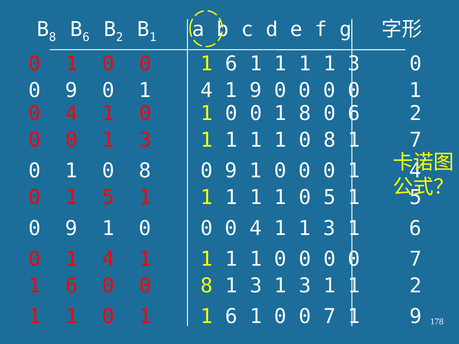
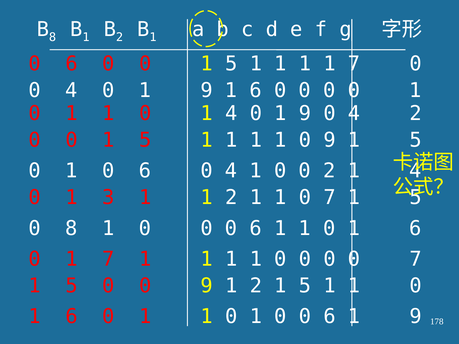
8 B 6: 6 -> 1
1 at (72, 64): 1 -> 6
6 at (231, 64): 6 -> 5
1 1 1 3: 3 -> 7
9 at (71, 91): 9 -> 4
4 at (207, 91): 4 -> 9
9 at (256, 91): 9 -> 6
4 at (72, 113): 4 -> 1
0 at (231, 113): 0 -> 4
8 at (305, 113): 8 -> 9
6 at (354, 113): 6 -> 4
3 at (145, 140): 3 -> 5
1 1 0 8: 8 -> 9
7 at (416, 140): 7 -> 5
8 at (145, 171): 8 -> 6
9 at (231, 171): 9 -> 4
0 at (329, 171): 0 -> 2
0 1 5: 5 -> 3
1 at (231, 198): 1 -> 2
1 0 5: 5 -> 7
9 at (71, 229): 9 -> 8
0 0 0 4: 4 -> 6
3 at (329, 229): 3 -> 0
4 at (108, 259): 4 -> 7
6 at (72, 286): 6 -> 5
0 0 8: 8 -> 9
3 at (256, 286): 3 -> 2
3 at (305, 286): 3 -> 5
2 at (416, 286): 2 -> 0
1 at (72, 317): 1 -> 6
6 at (231, 317): 6 -> 0
1 0 0 7: 7 -> 6
